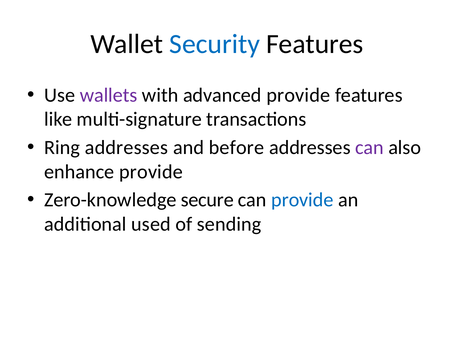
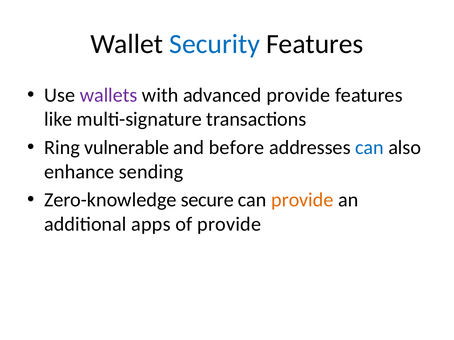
Ring addresses: addresses -> vulnerable
can at (369, 148) colour: purple -> blue
enhance provide: provide -> sending
provide at (302, 200) colour: blue -> orange
used: used -> apps
of sending: sending -> provide
